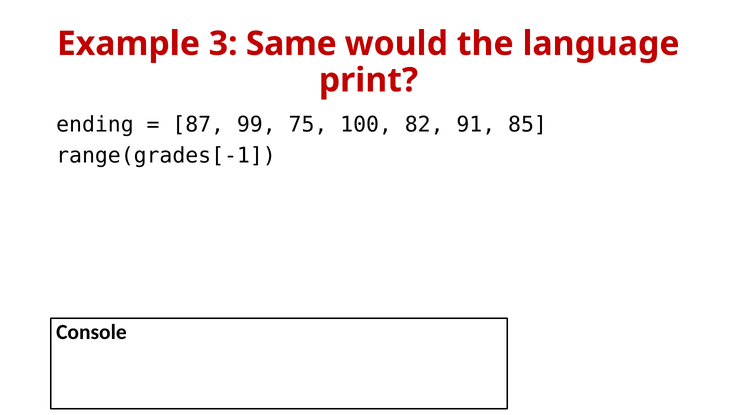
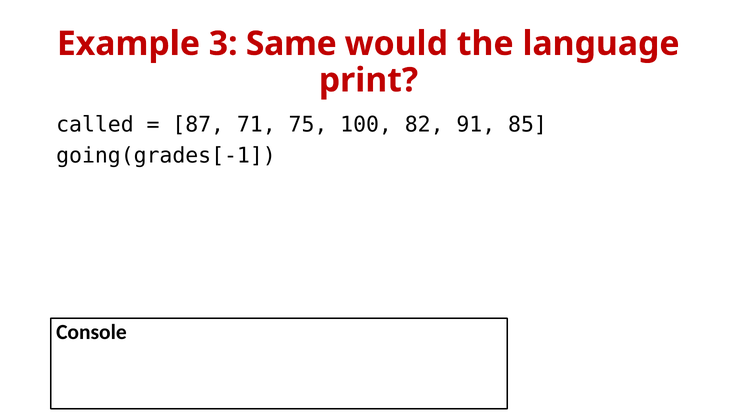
ending: ending -> called
99: 99 -> 71
range(grades[-1: range(grades[-1 -> going(grades[-1
